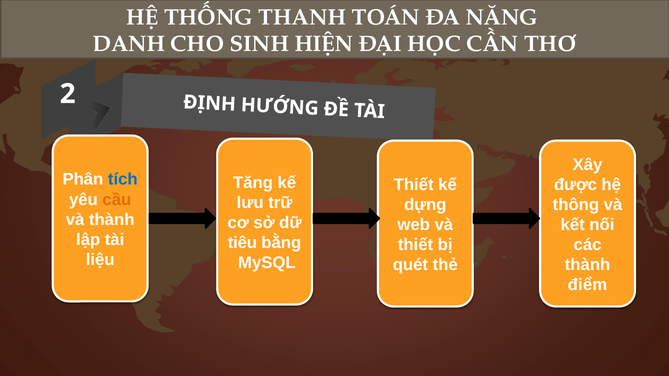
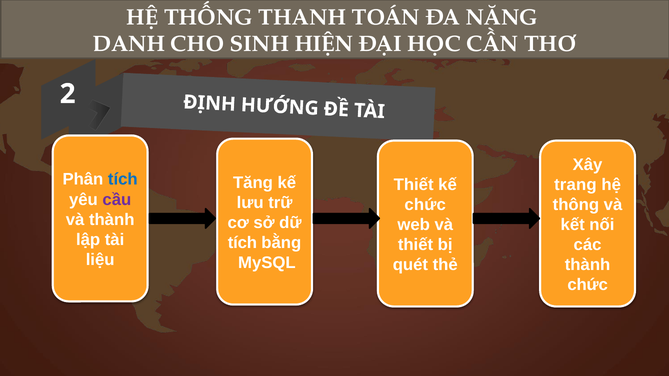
được: được -> trang
cầu colour: orange -> purple
dựng at (425, 205): dựng -> chức
tiêu at (242, 243): tiêu -> tích
điểm at (587, 285): điểm -> chức
